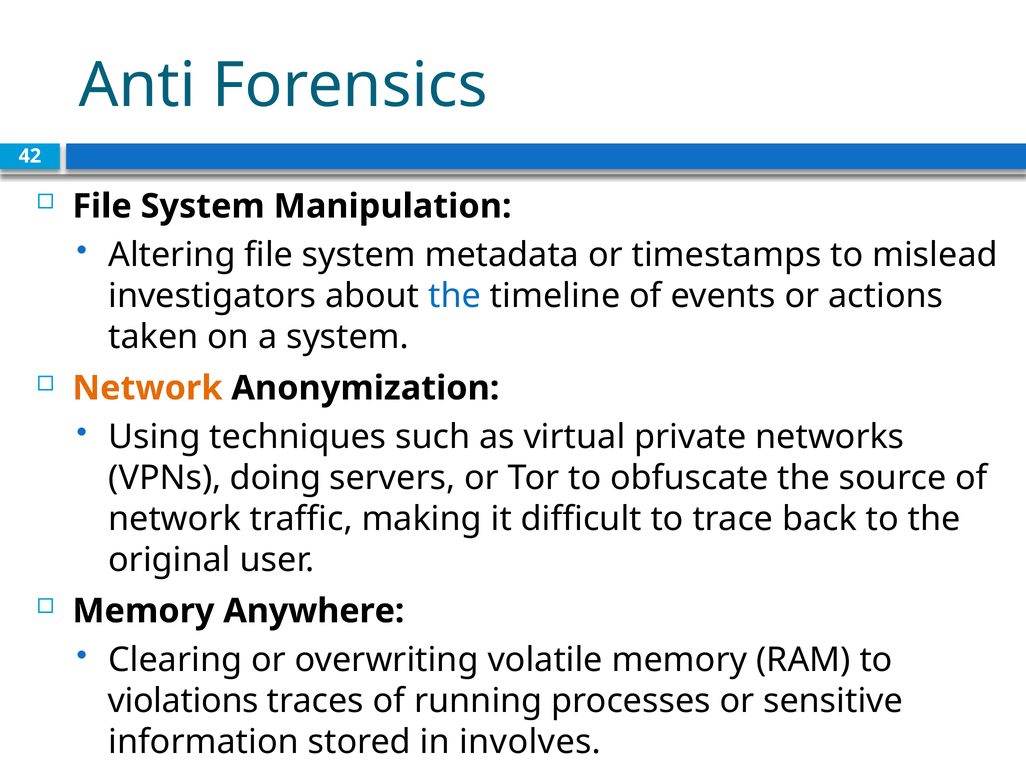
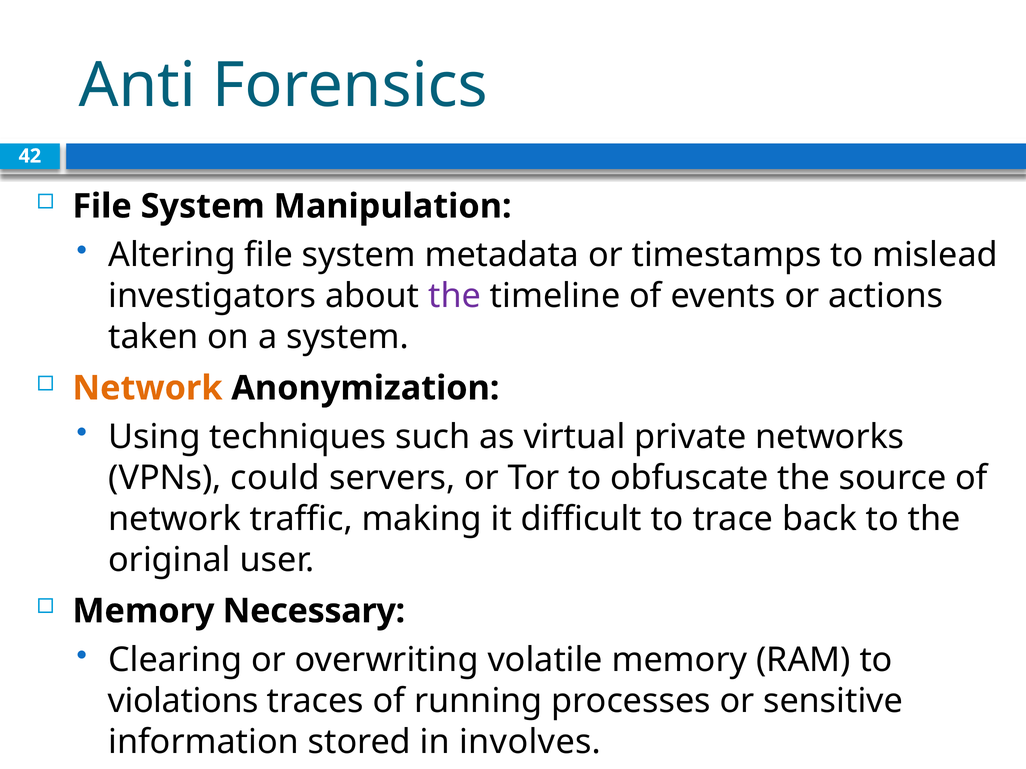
the at (455, 296) colour: blue -> purple
doing: doing -> could
Anywhere: Anywhere -> Necessary
